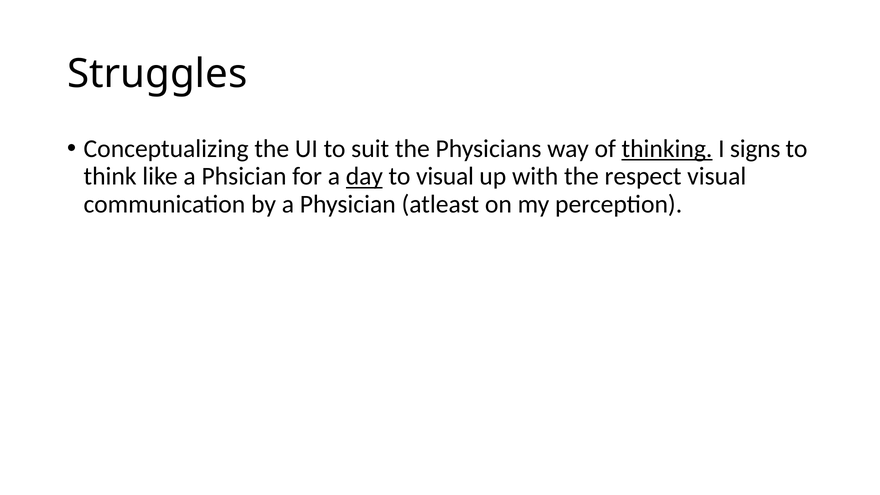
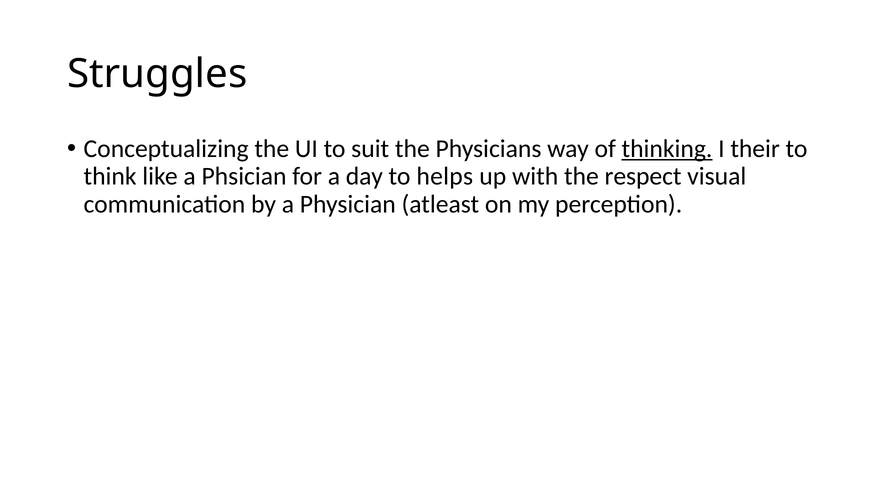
signs: signs -> their
day underline: present -> none
to visual: visual -> helps
